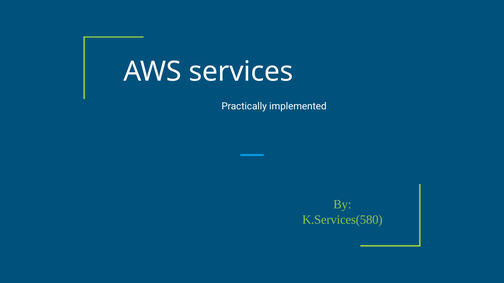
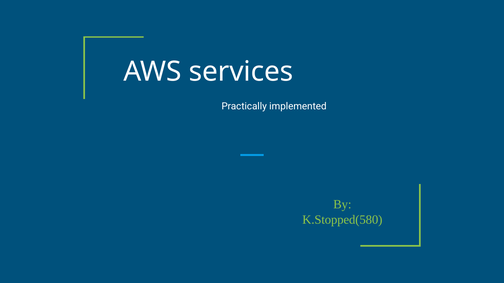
K.Services(580: K.Services(580 -> K.Stopped(580
